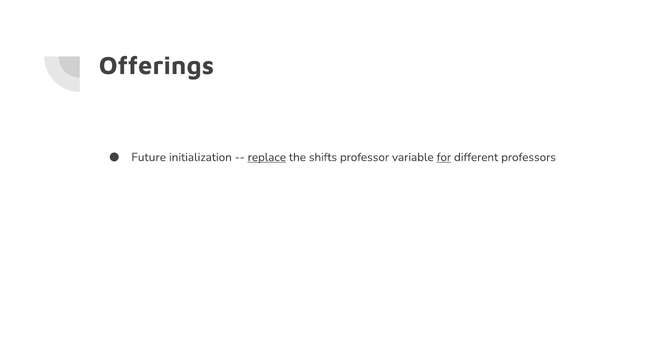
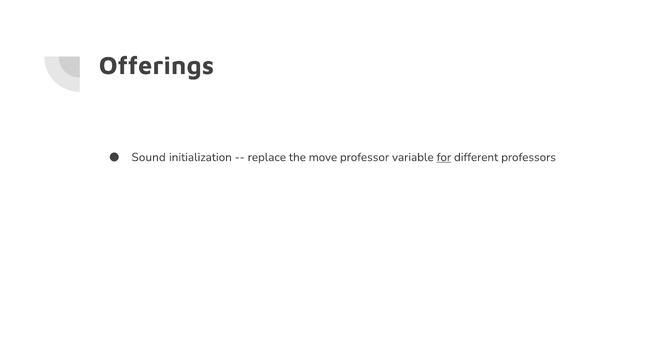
Future: Future -> Sound
replace underline: present -> none
shifts: shifts -> move
